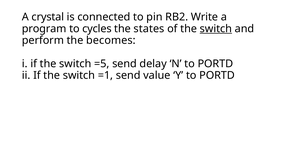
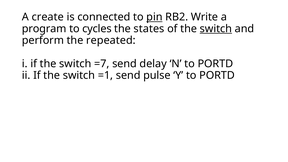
crystal: crystal -> create
pin underline: none -> present
becomes: becomes -> repeated
=5: =5 -> =7
value: value -> pulse
